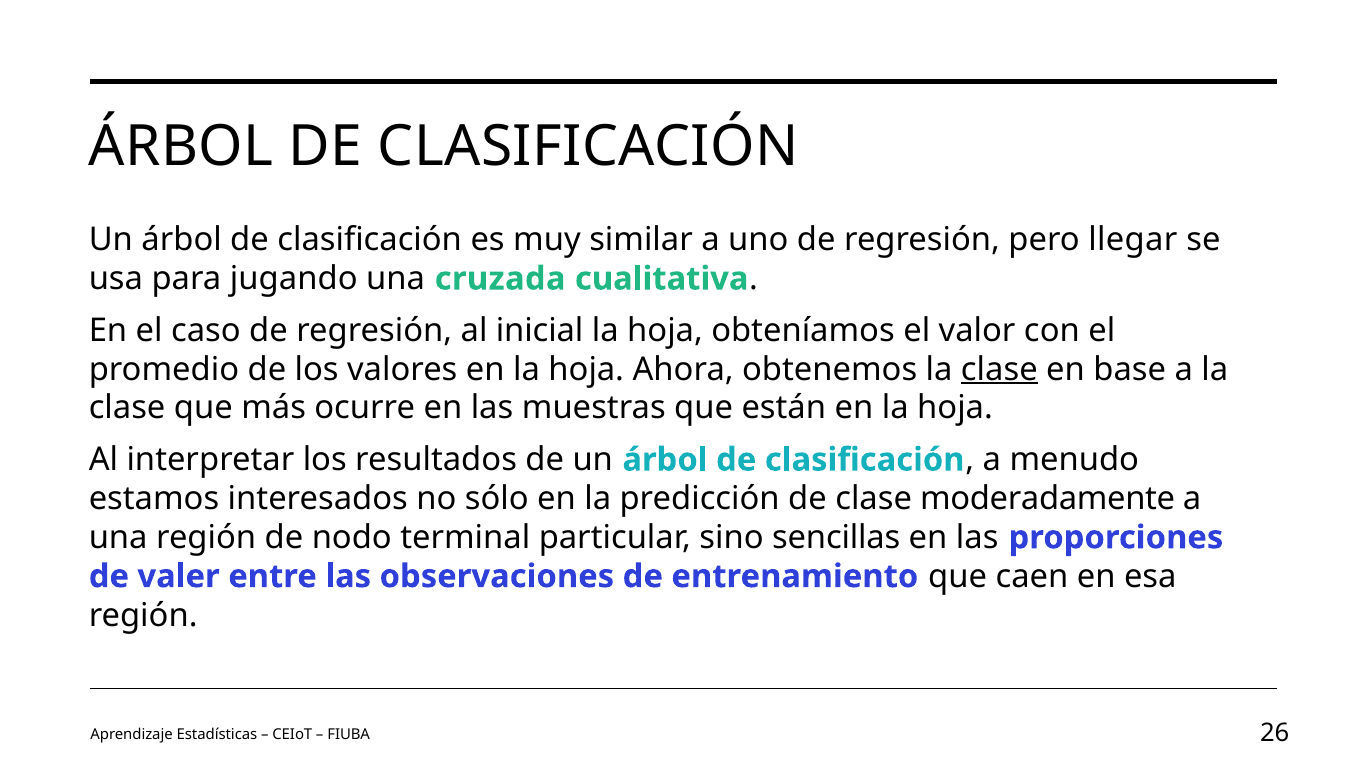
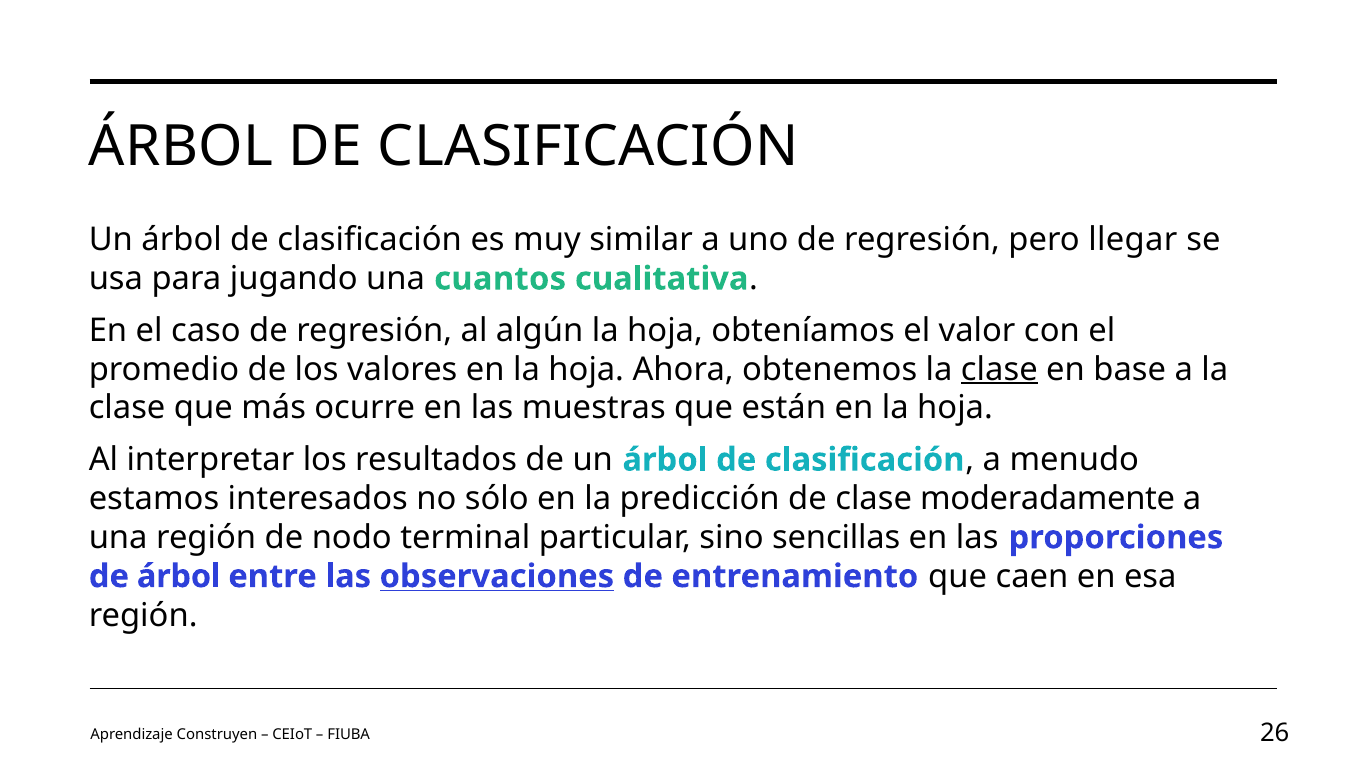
cruzada: cruzada -> cuantos
inicial: inicial -> algún
de valer: valer -> árbol
observaciones underline: none -> present
Estadísticas: Estadísticas -> Construyen
